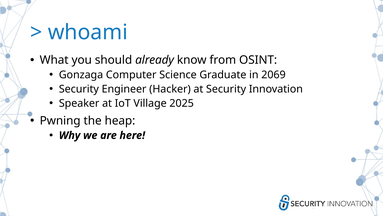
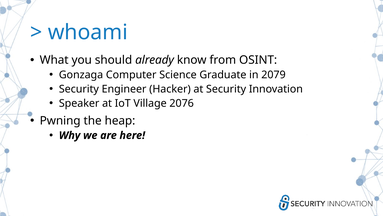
2069: 2069 -> 2079
2025: 2025 -> 2076
